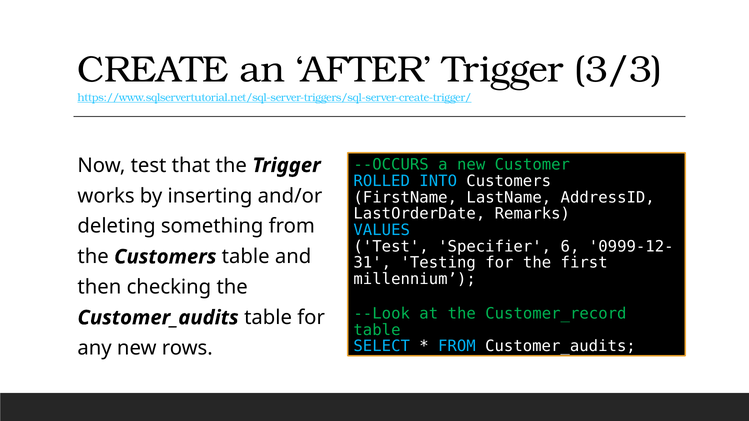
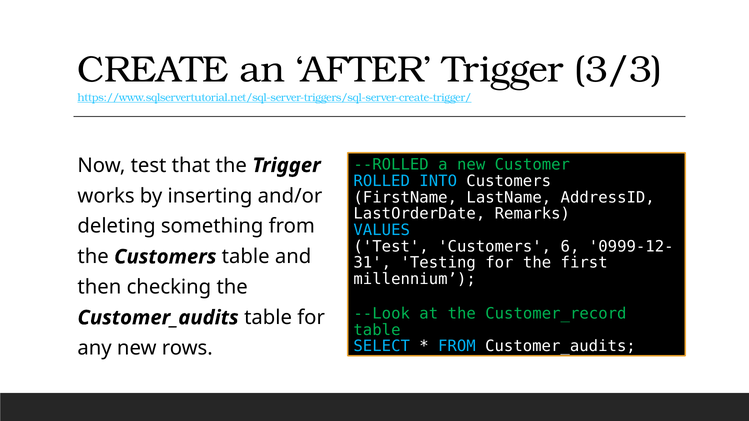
--OCCURS: --OCCURS -> --ROLLED
Test Specifier: Specifier -> Customers
